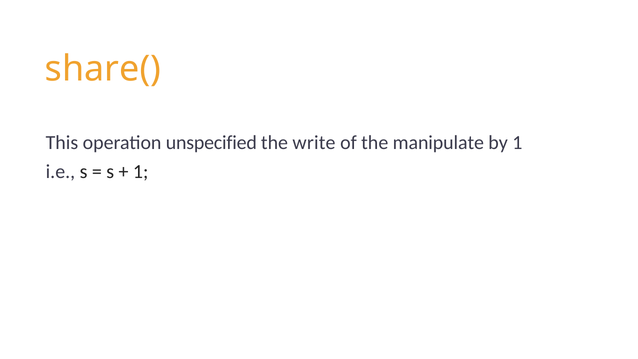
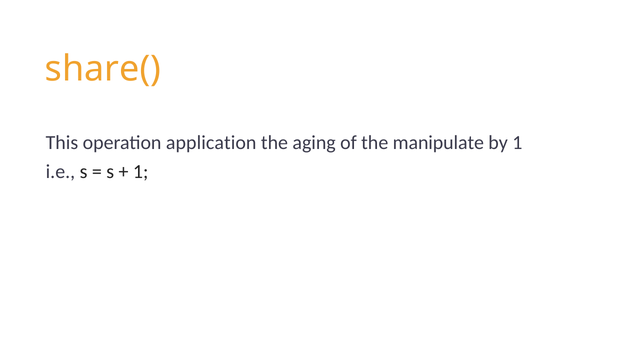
unspecified: unspecified -> application
write: write -> aging
